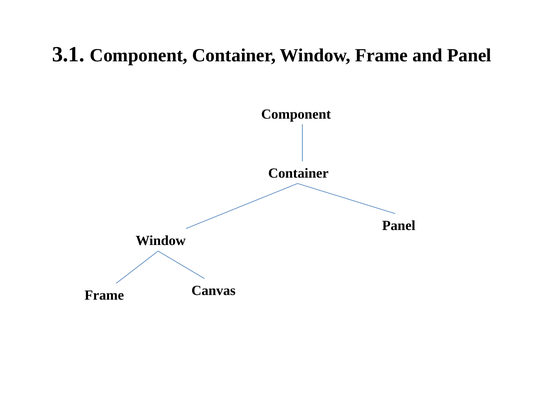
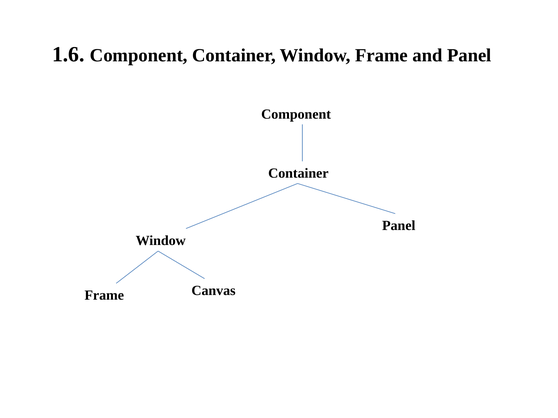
3.1: 3.1 -> 1.6
